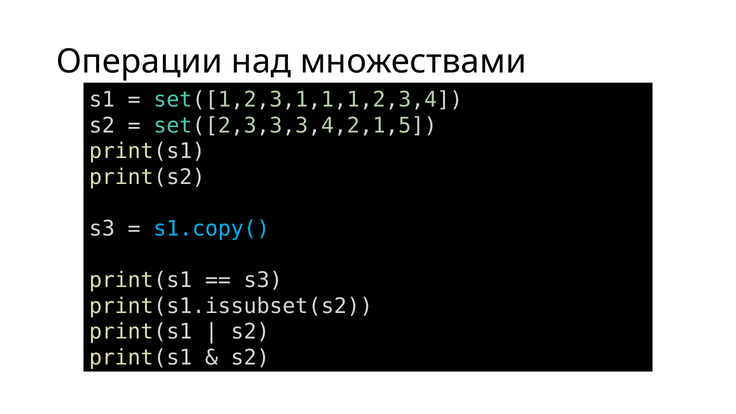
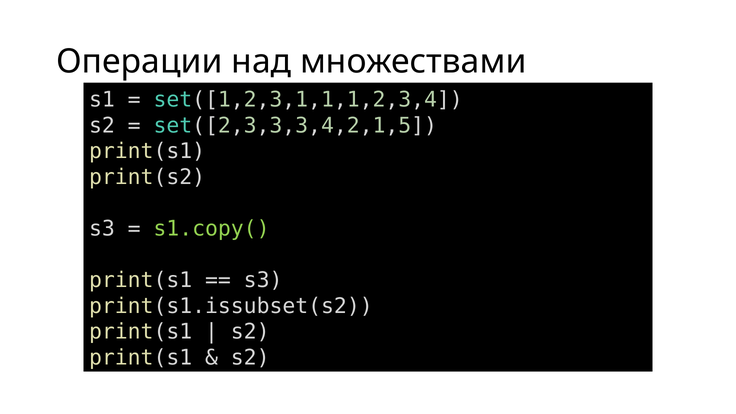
s1.copy( colour: light blue -> light green
